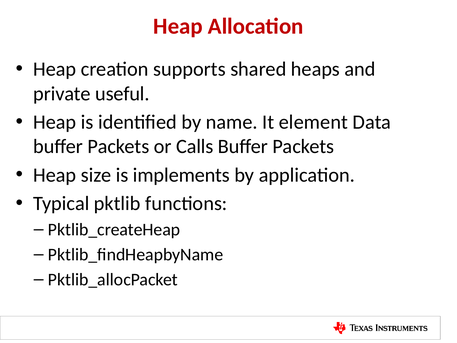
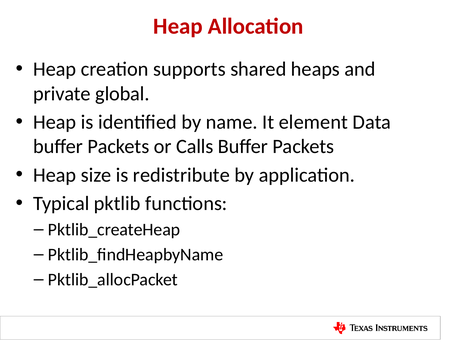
useful: useful -> global
implements: implements -> redistribute
